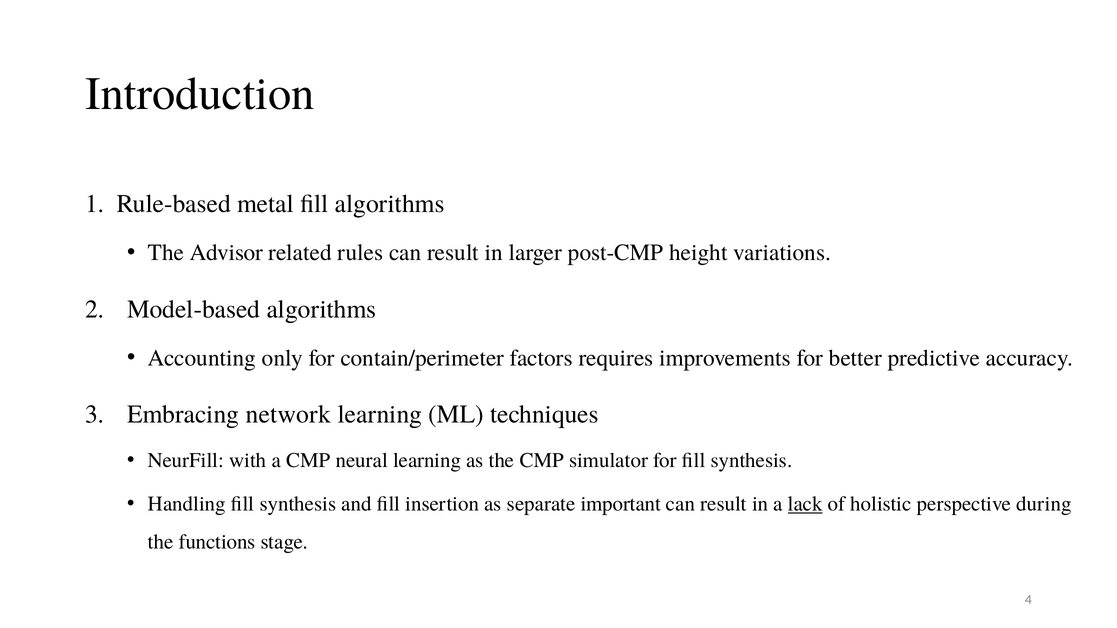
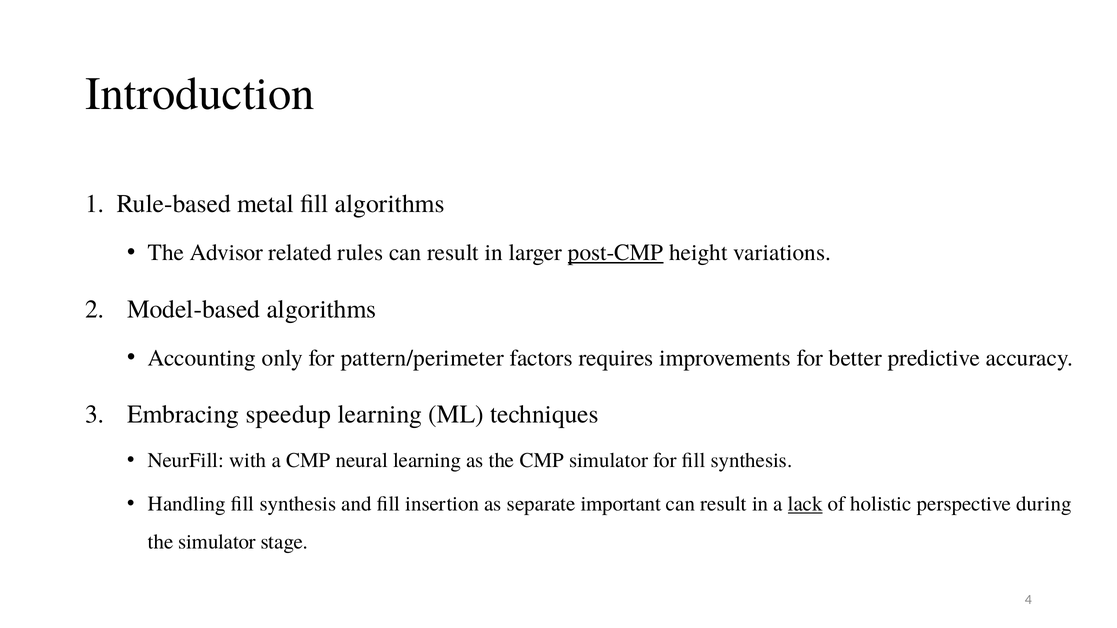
post-CMP underline: none -> present
contain/perimeter: contain/perimeter -> pattern/perimeter
network: network -> speedup
the functions: functions -> simulator
